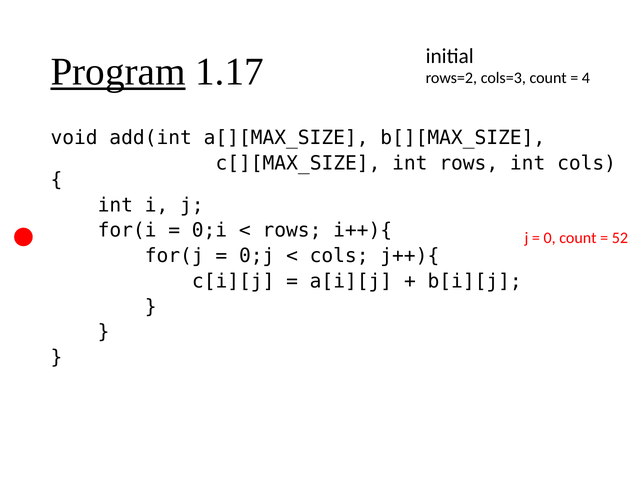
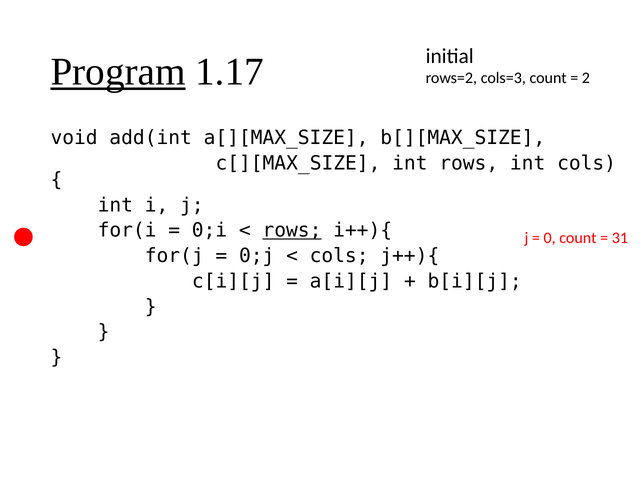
4: 4 -> 2
rows at (292, 231) underline: none -> present
52: 52 -> 31
